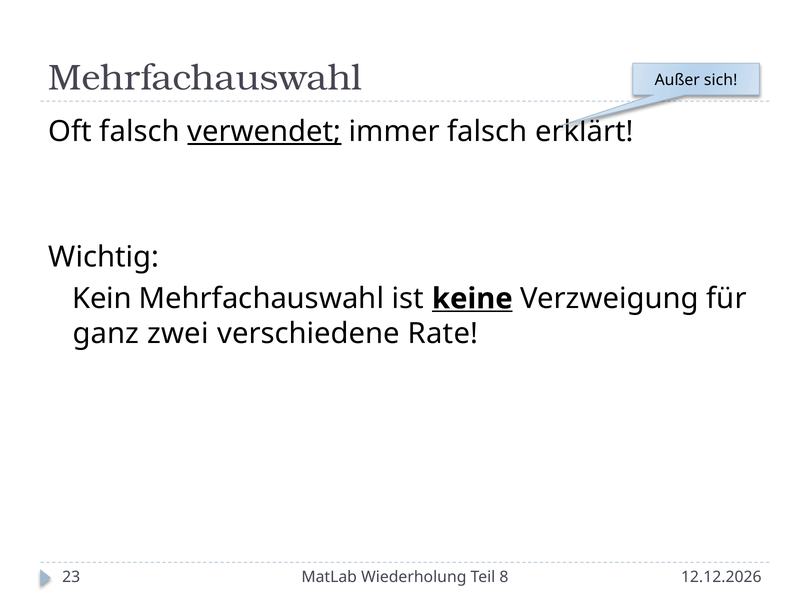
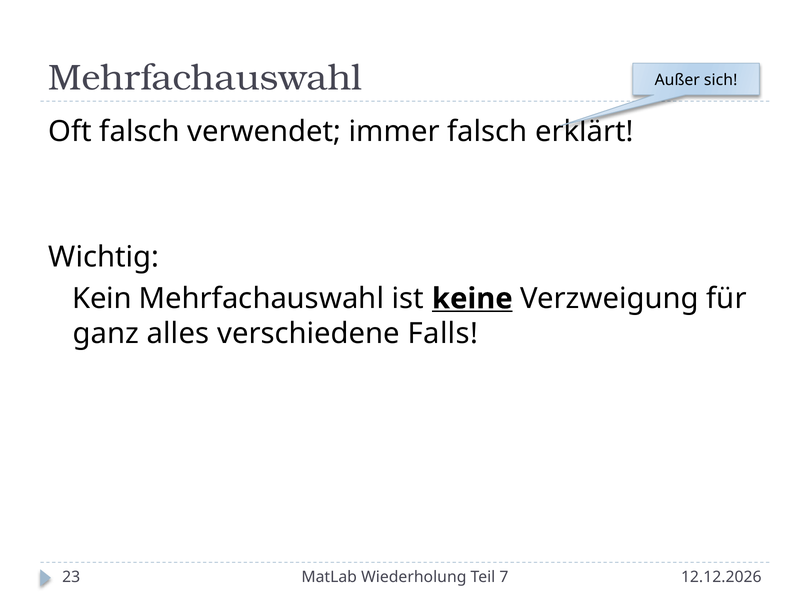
verwendet underline: present -> none
zwei: zwei -> alles
Rate: Rate -> Falls
8: 8 -> 7
